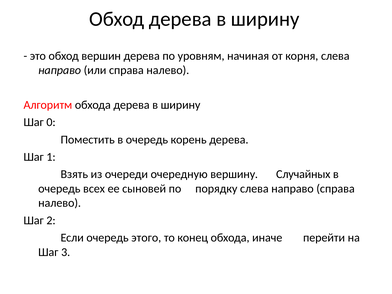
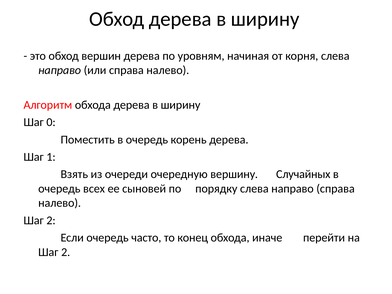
этого: этого -> часто
3 at (66, 252): 3 -> 2
